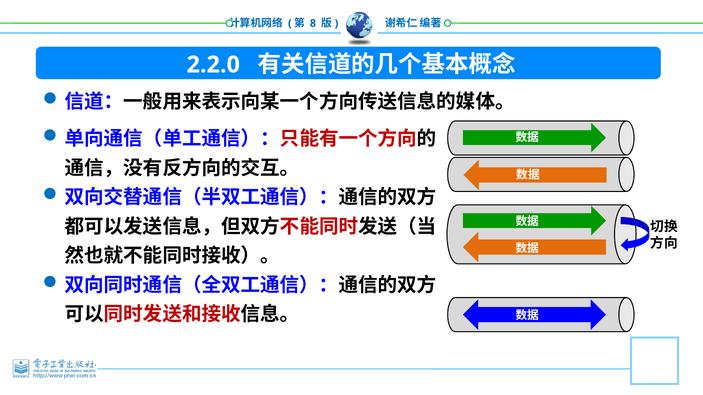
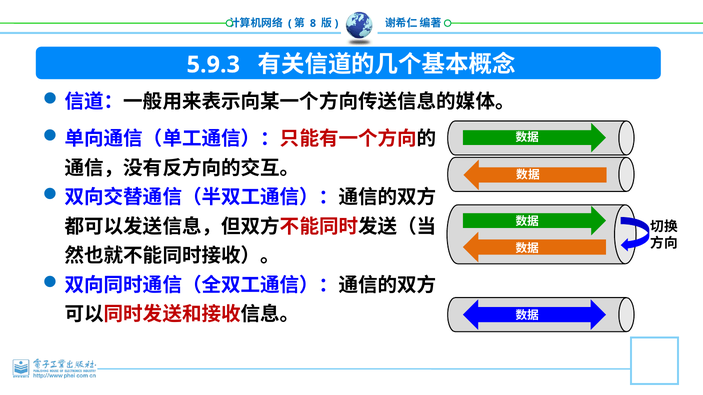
2.2.0: 2.2.0 -> 5.9.3
